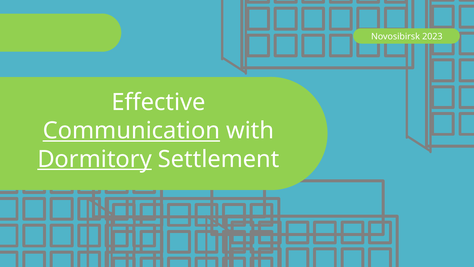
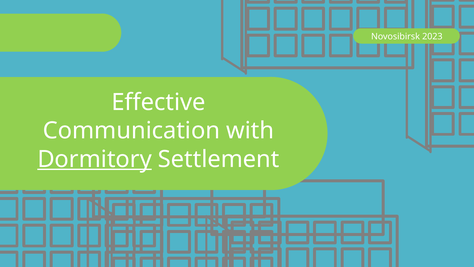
Communication underline: present -> none
